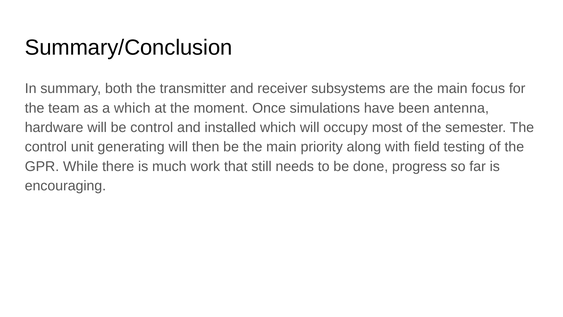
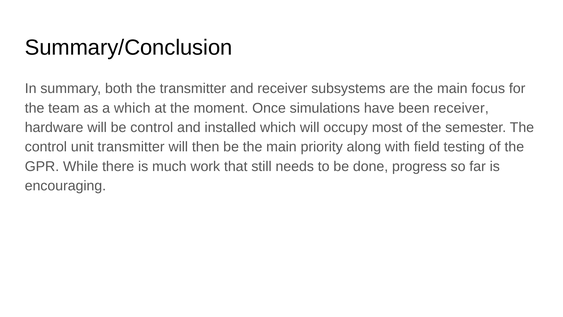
been antenna: antenna -> receiver
unit generating: generating -> transmitter
